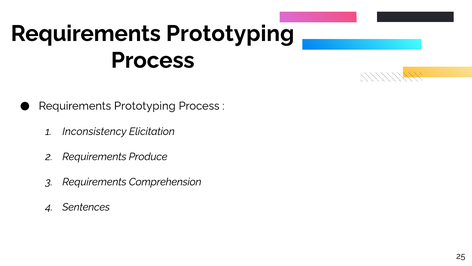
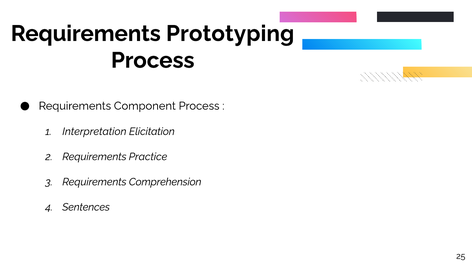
Prototyping at (145, 106): Prototyping -> Component
Inconsistency: Inconsistency -> Interpretation
Produce: Produce -> Practice
